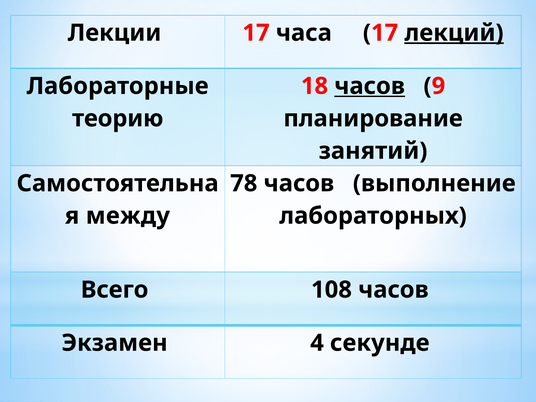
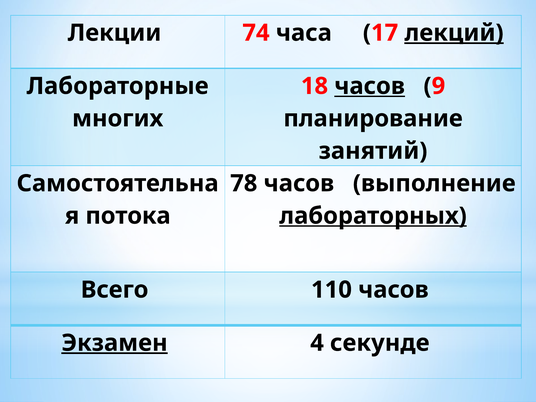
Лекции 17: 17 -> 74
теорию: теорию -> многих
между: между -> потока
лабораторных underline: none -> present
108: 108 -> 110
Экзамен underline: none -> present
